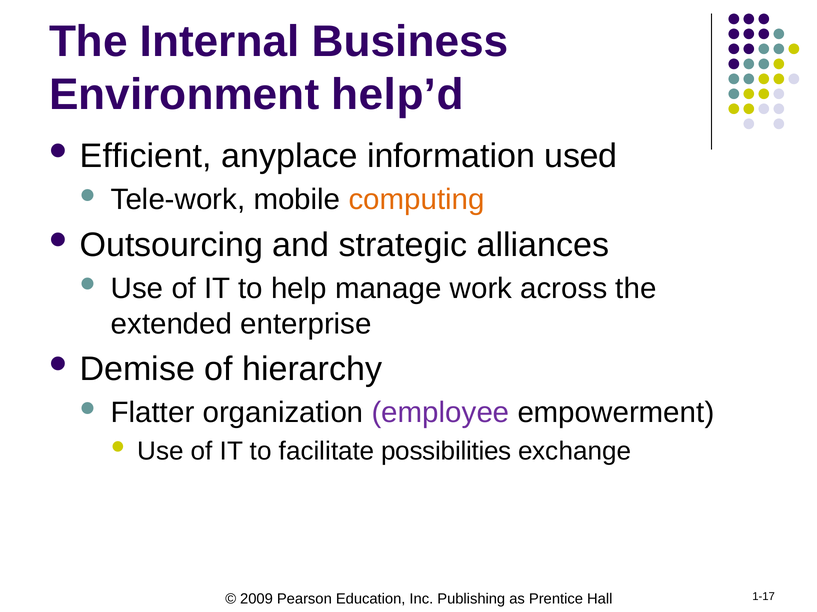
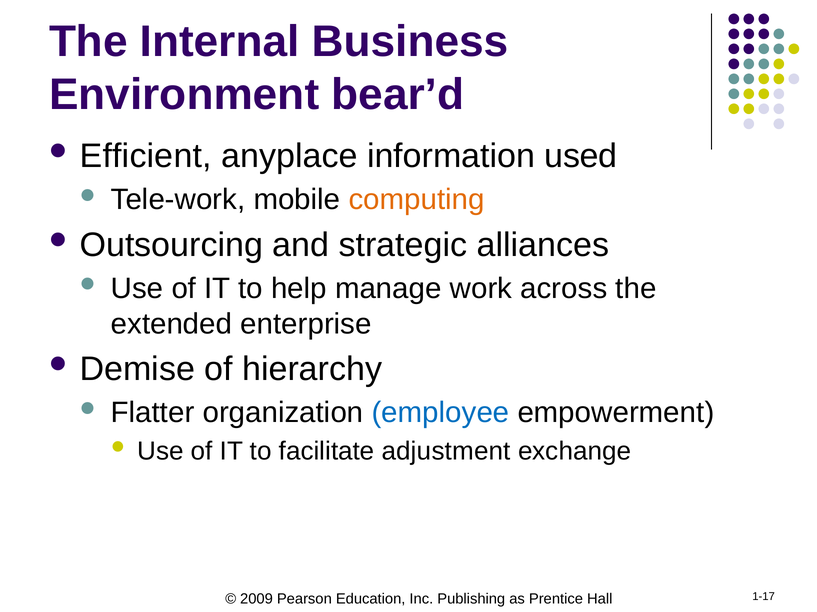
help’d: help’d -> bear’d
employee colour: purple -> blue
possibilities: possibilities -> adjustment
